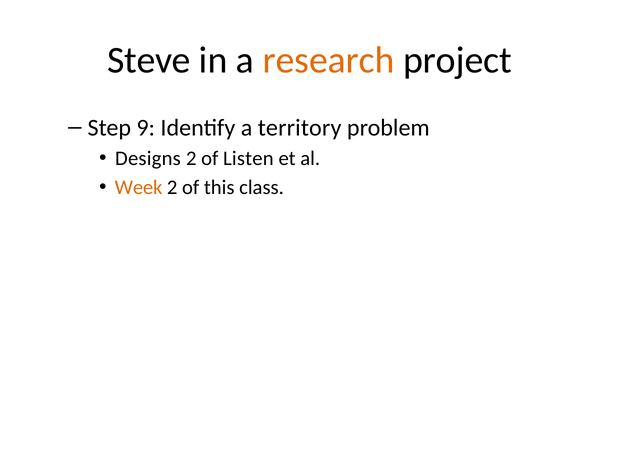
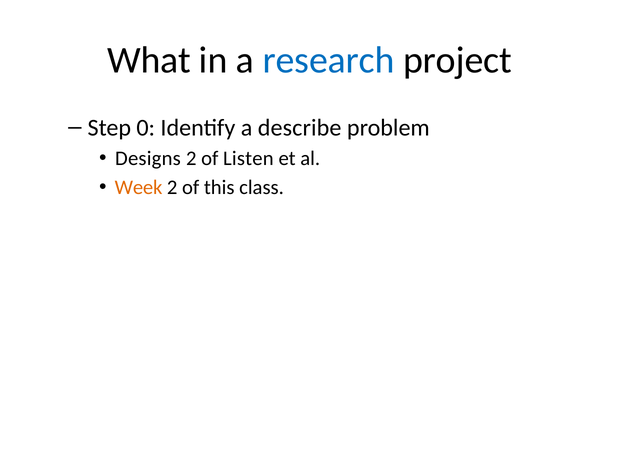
Steve: Steve -> What
research colour: orange -> blue
9: 9 -> 0
territory: territory -> describe
